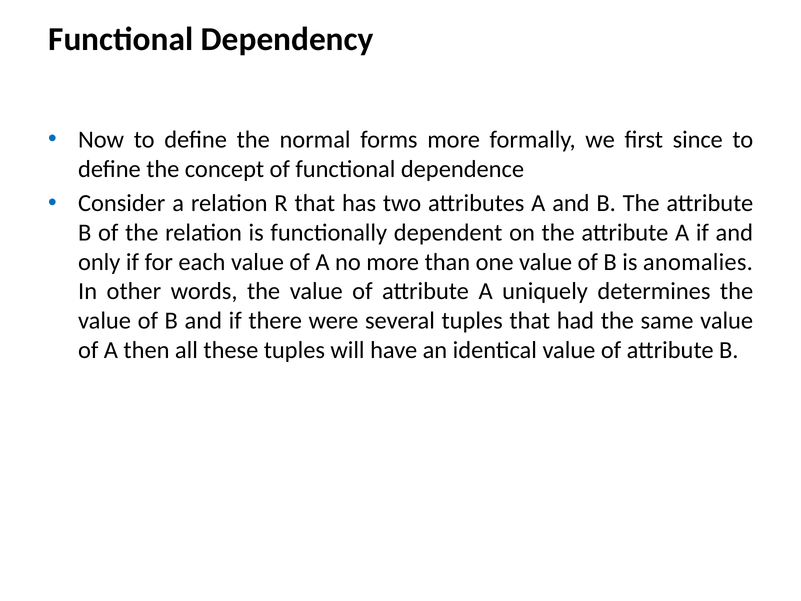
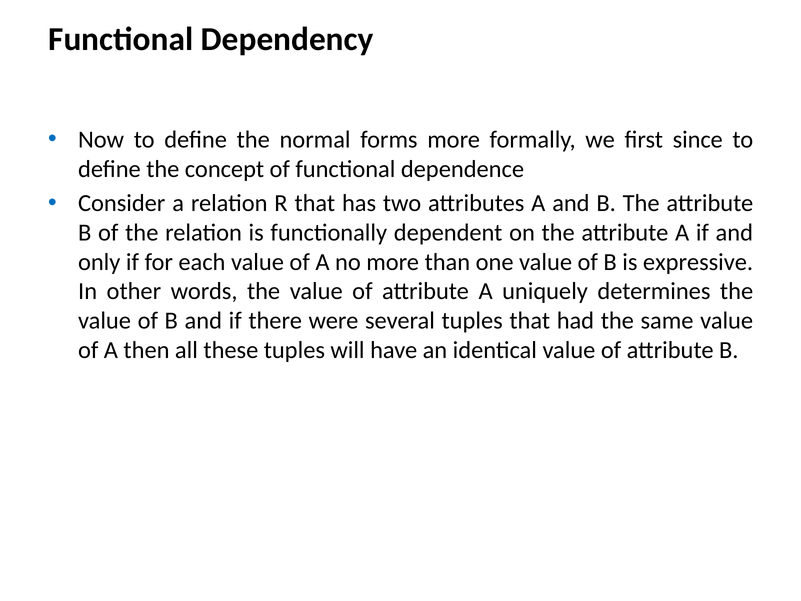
anomalies: anomalies -> expressive
